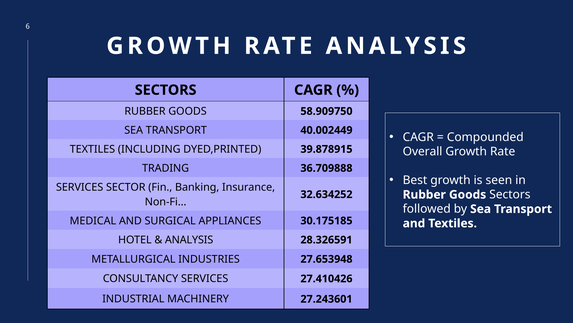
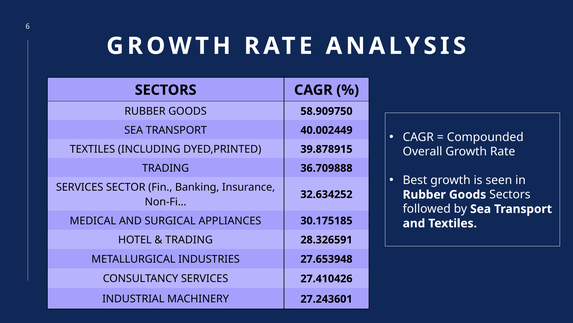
ANALYSIS at (189, 239): ANALYSIS -> TRADING
